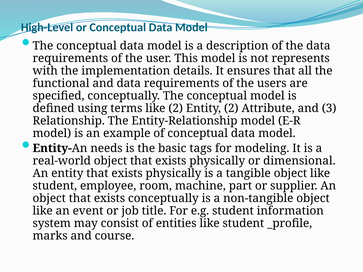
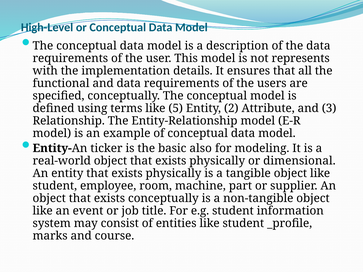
like 2: 2 -> 5
needs: needs -> ticker
tags: tags -> also
